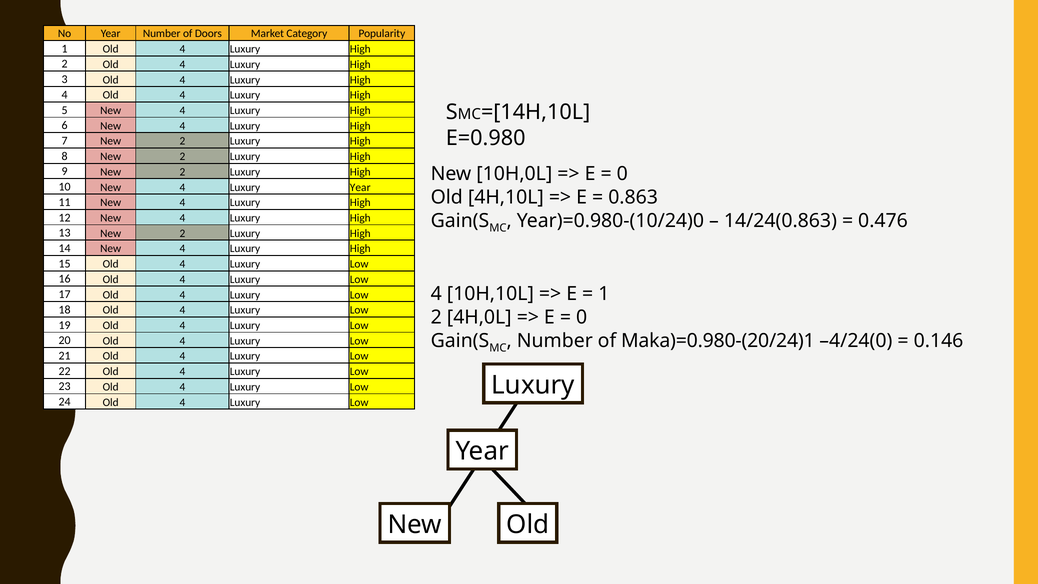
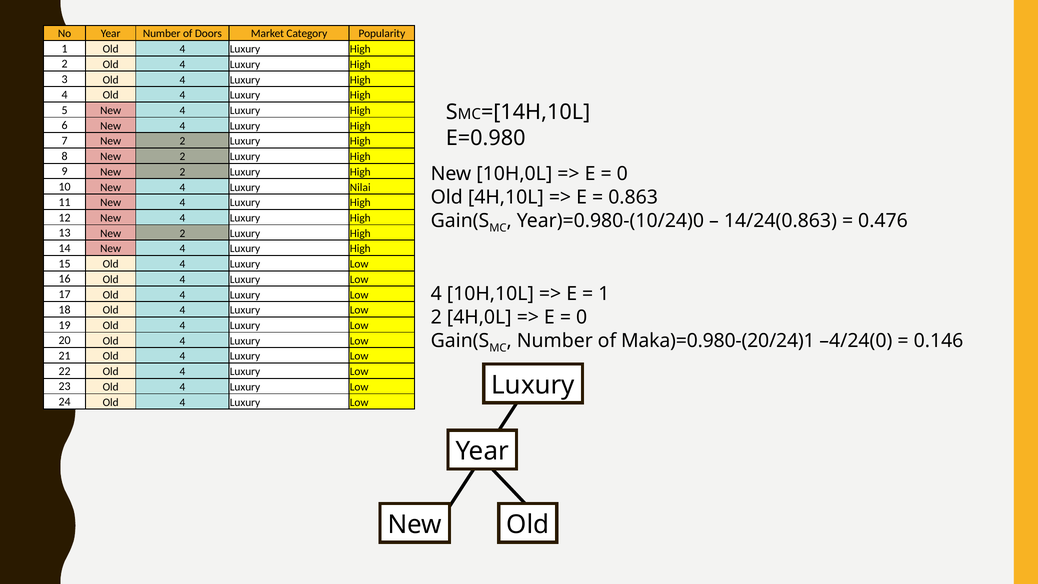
4 Luxury Year: Year -> Nilai
